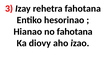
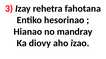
no fahotana: fahotana -> mandray
